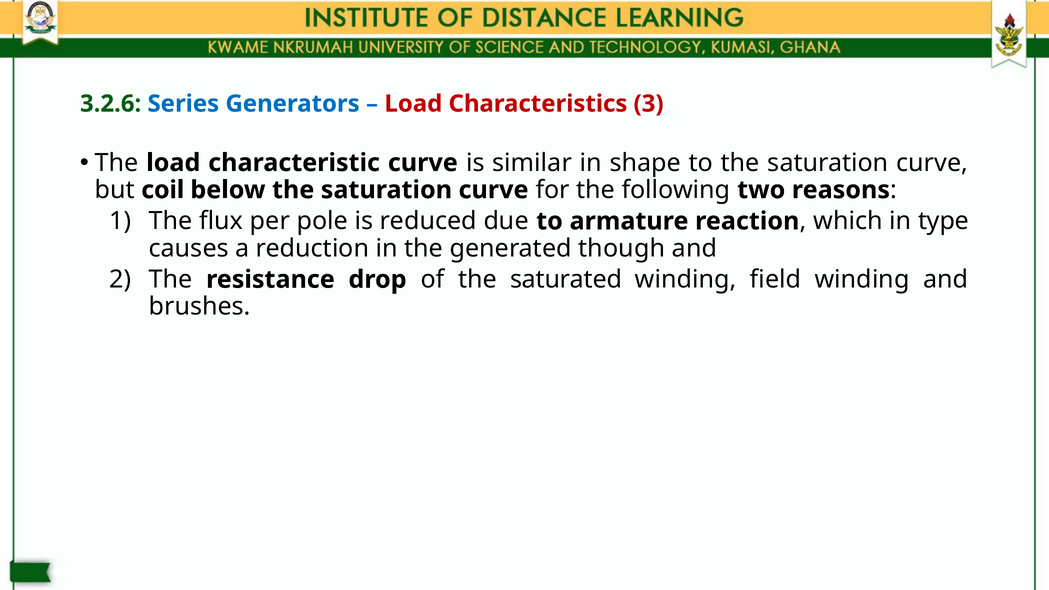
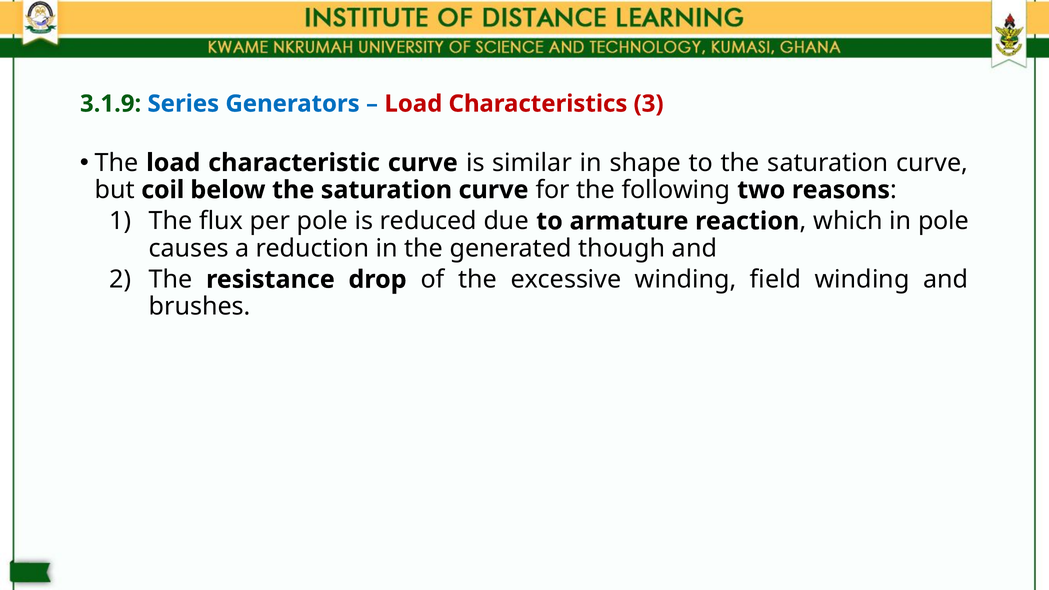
3.2.6: 3.2.6 -> 3.1.9
in type: type -> pole
saturated: saturated -> excessive
